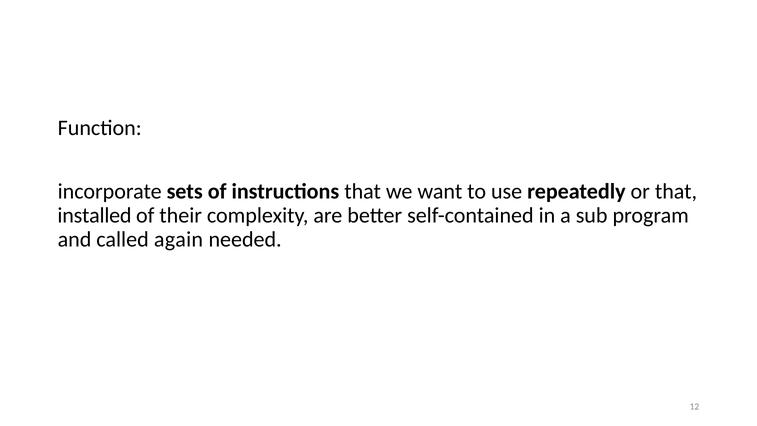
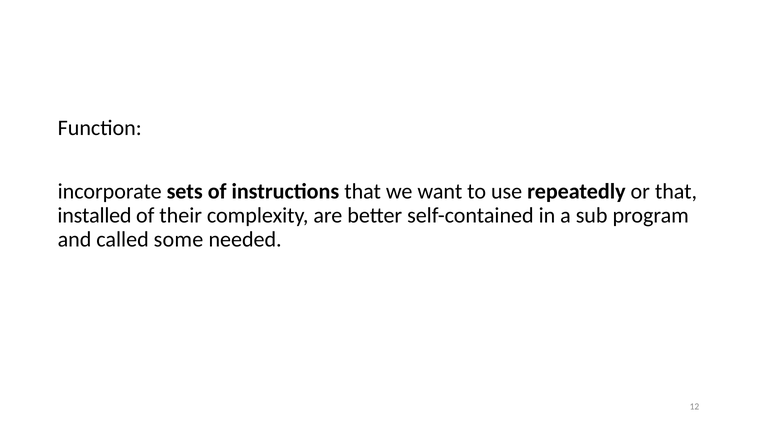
again: again -> some
